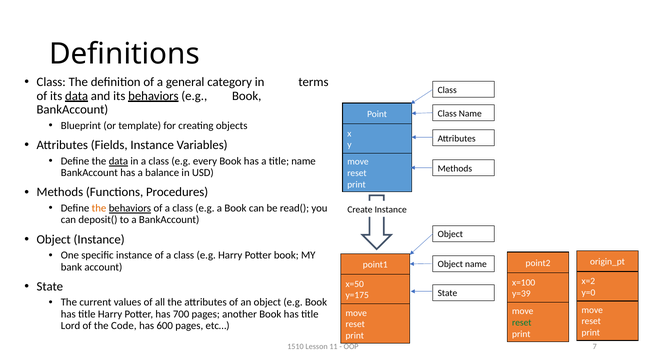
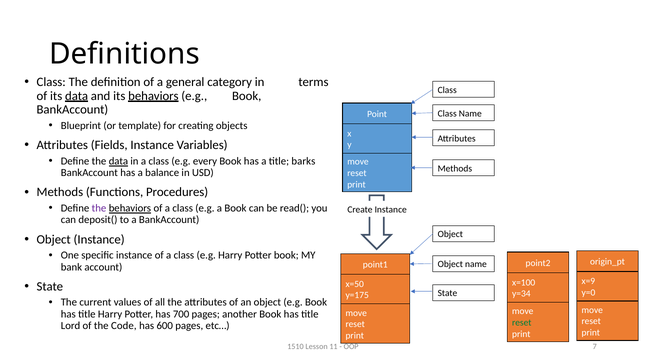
title name: name -> barks
the at (99, 208) colour: orange -> purple
x=2: x=2 -> x=9
y=39: y=39 -> y=34
